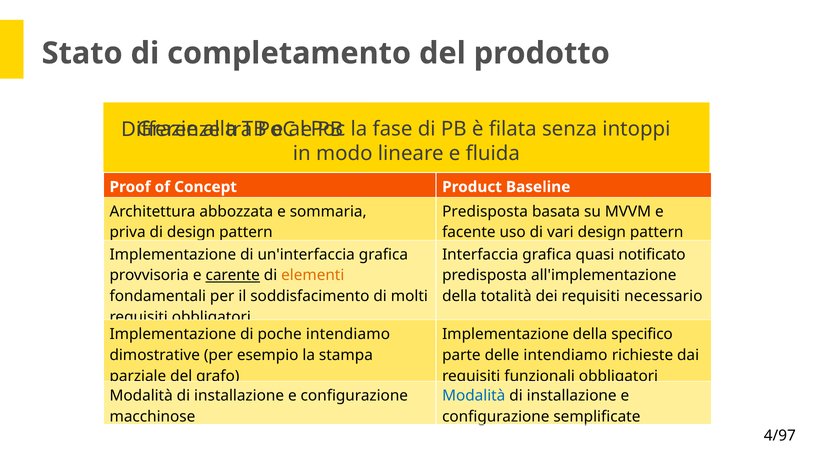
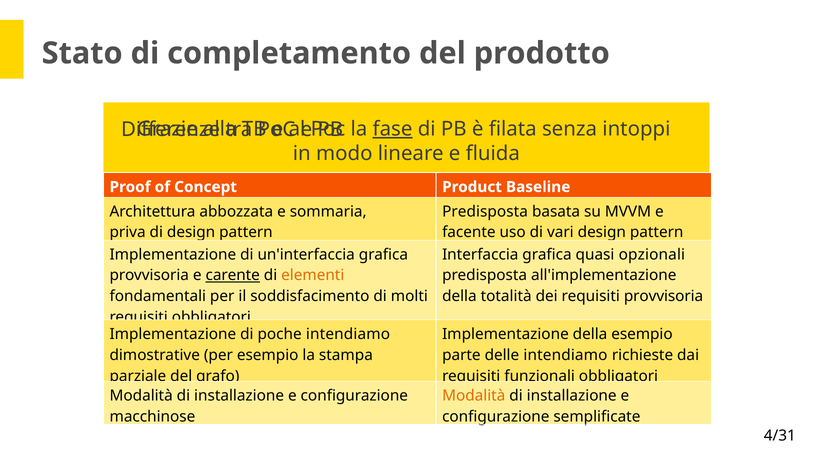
fase underline: none -> present
notificato: notificato -> opzionali
requisiti necessario: necessario -> provvisoria
della specifico: specifico -> esempio
Modalità at (474, 396) colour: blue -> orange
4/97: 4/97 -> 4/31
